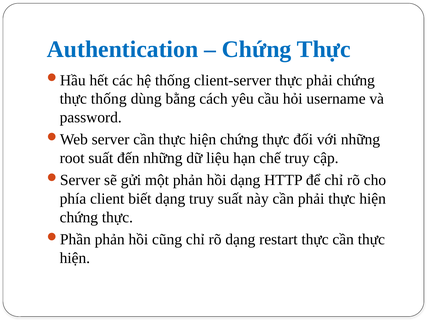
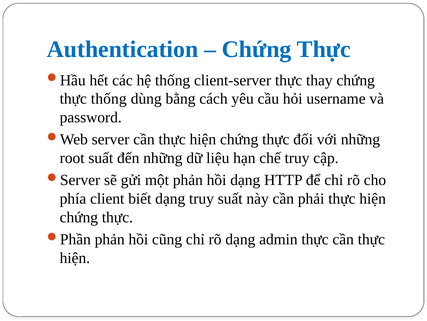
thực phải: phải -> thay
restart: restart -> admin
